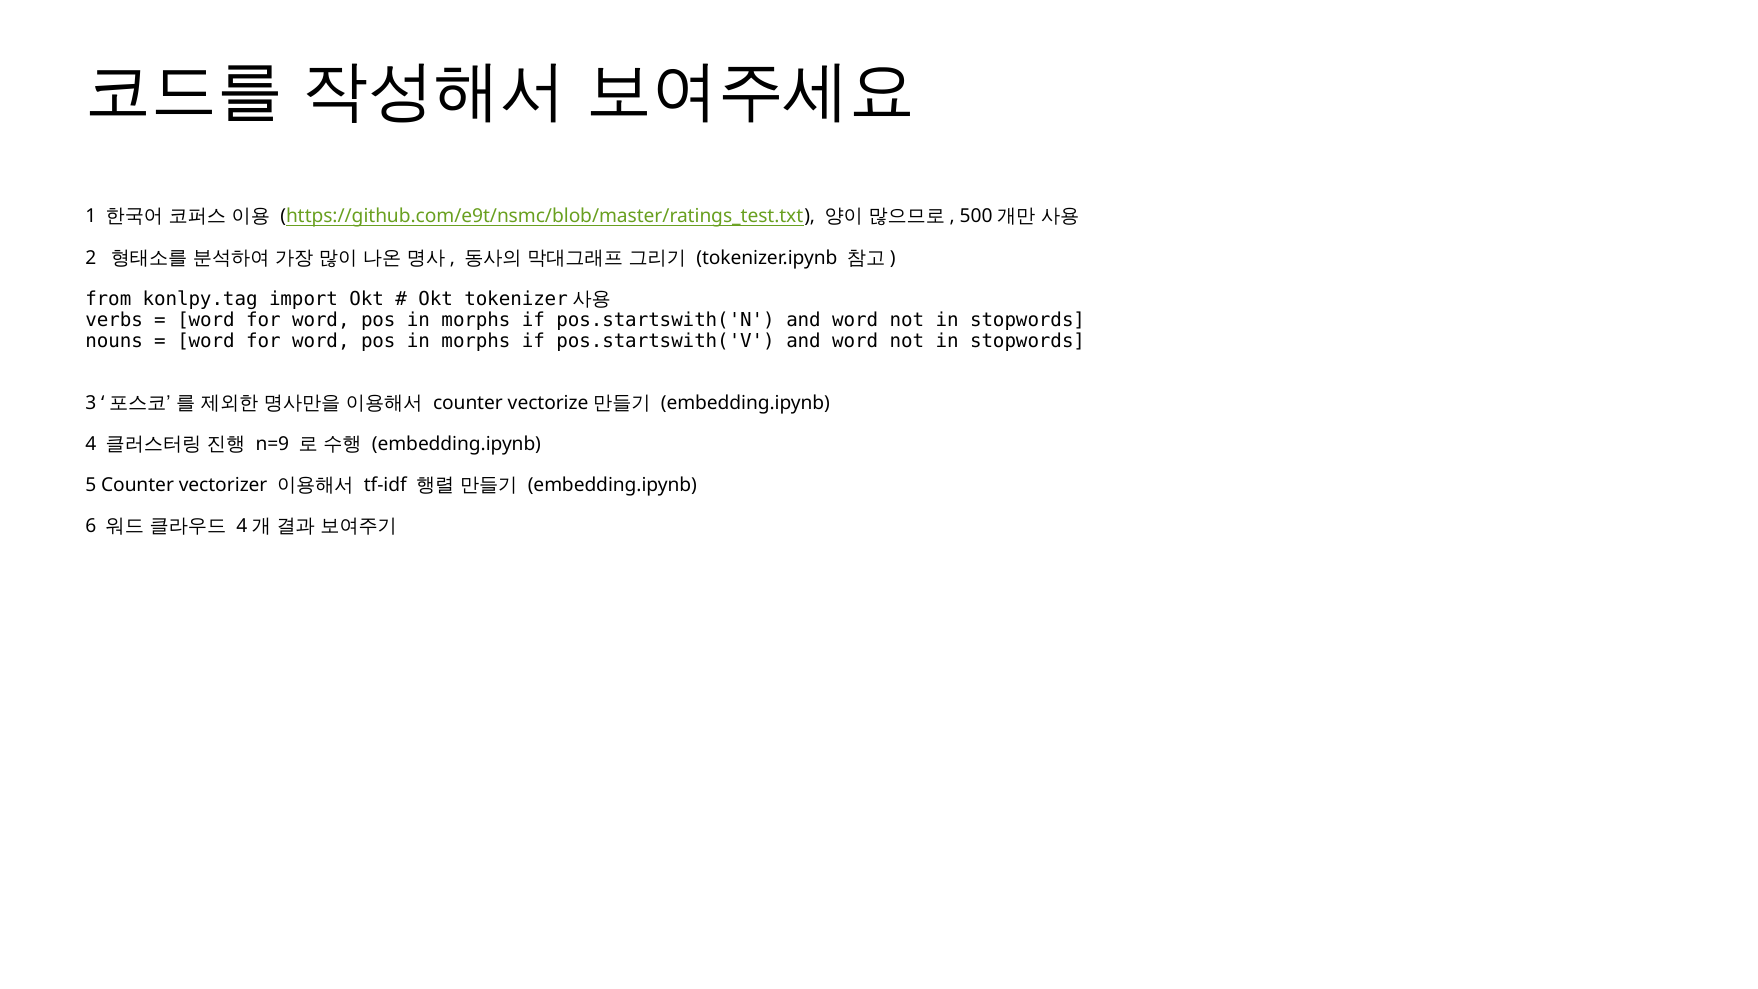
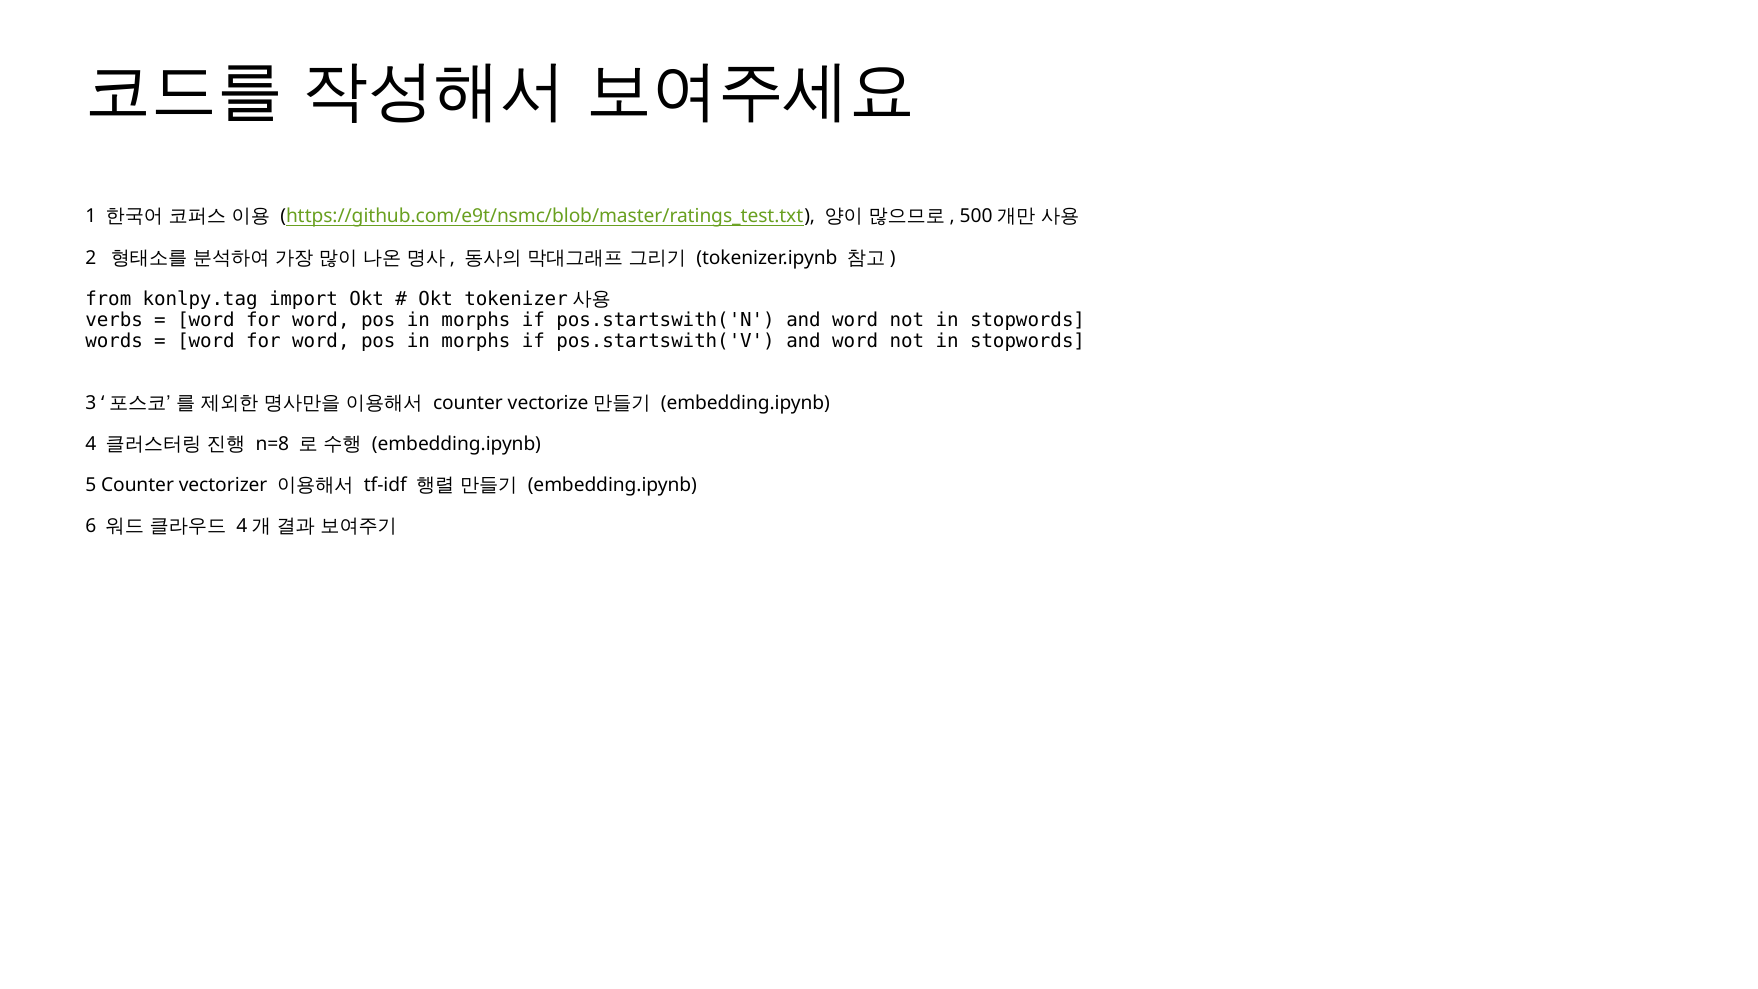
nouns: nouns -> words
n=9: n=9 -> n=8
